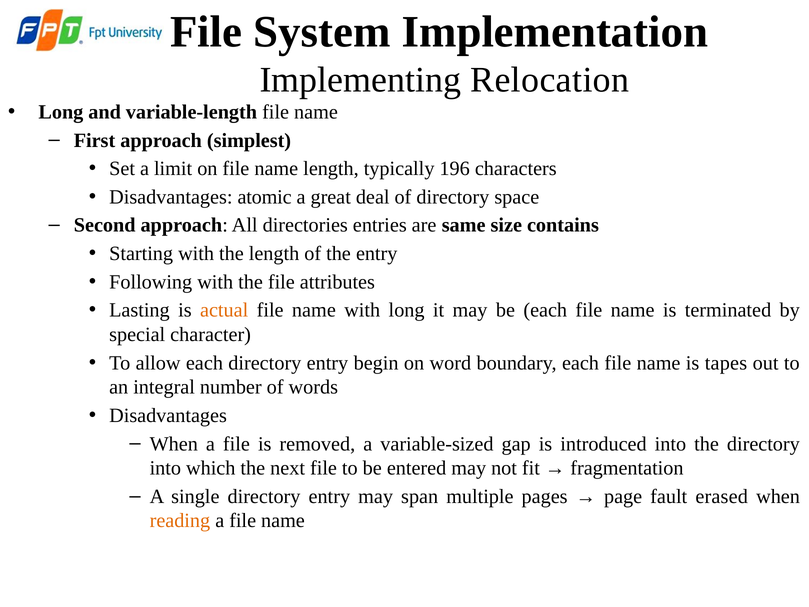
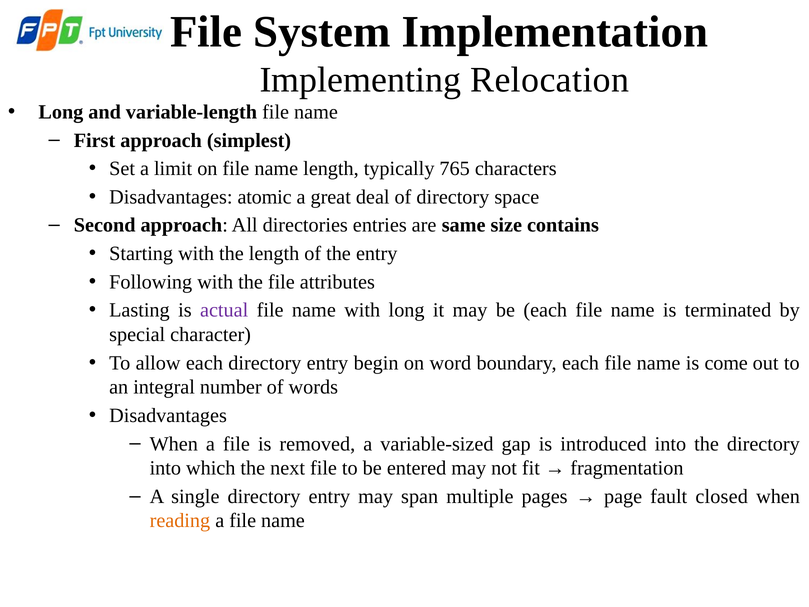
196: 196 -> 765
actual colour: orange -> purple
tapes: tapes -> come
erased: erased -> closed
